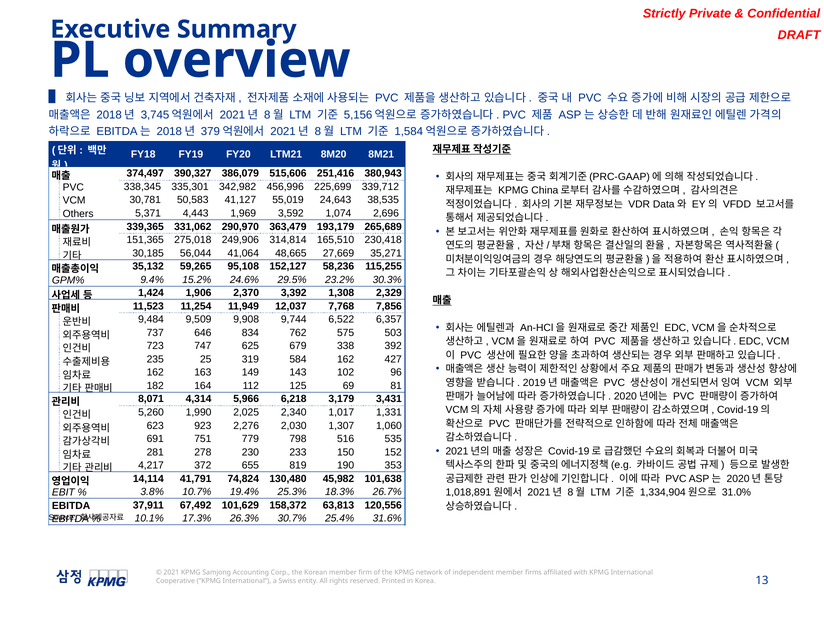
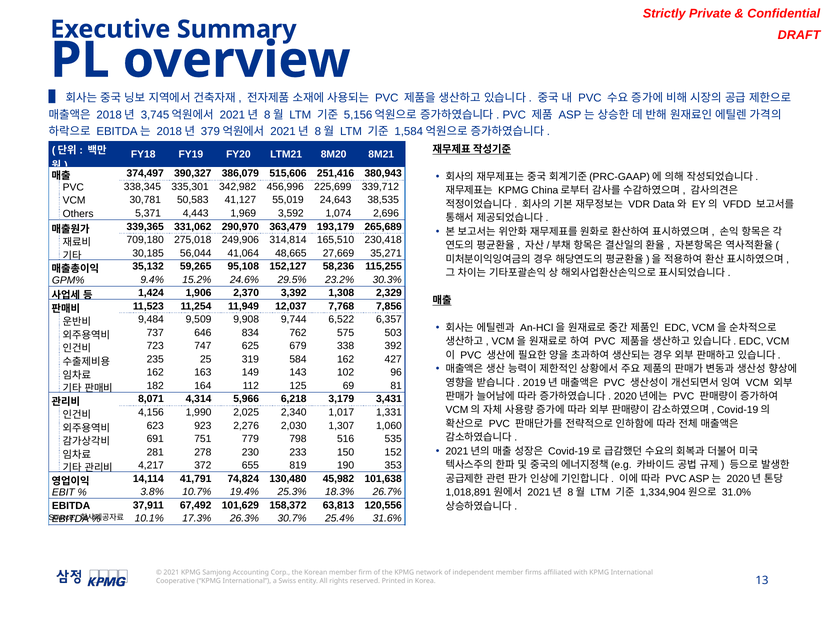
151,365: 151,365 -> 709,180
5,260: 5,260 -> 4,156
